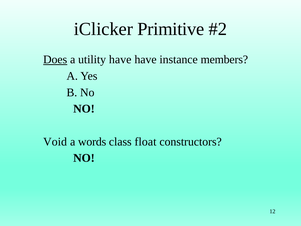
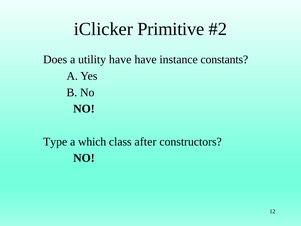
Does underline: present -> none
members: members -> constants
Void: Void -> Type
words: words -> which
float: float -> after
